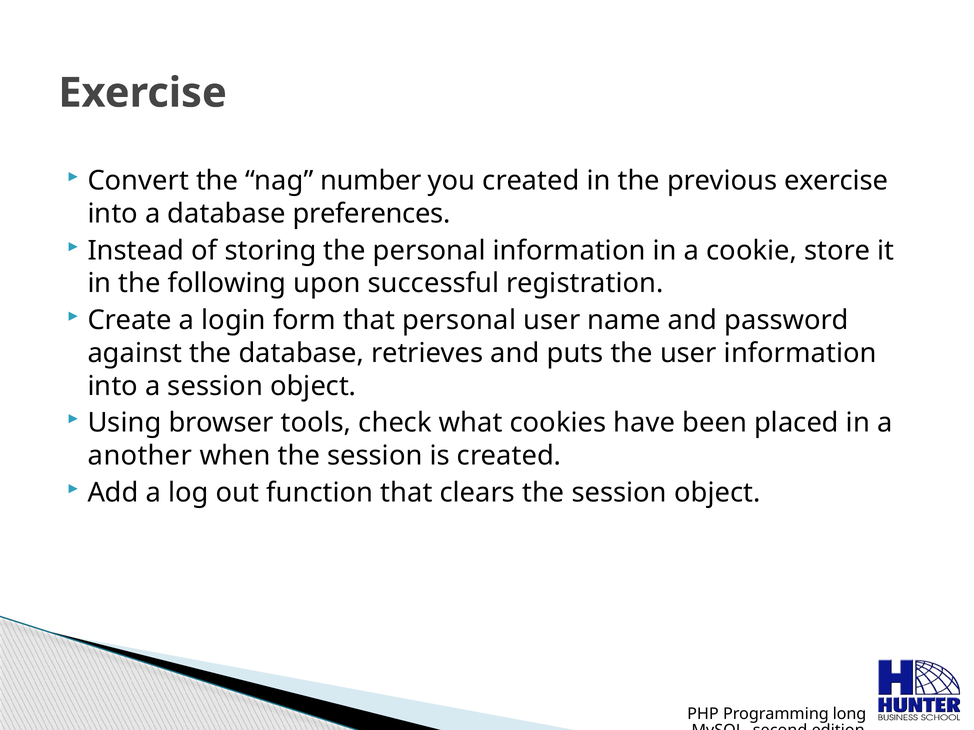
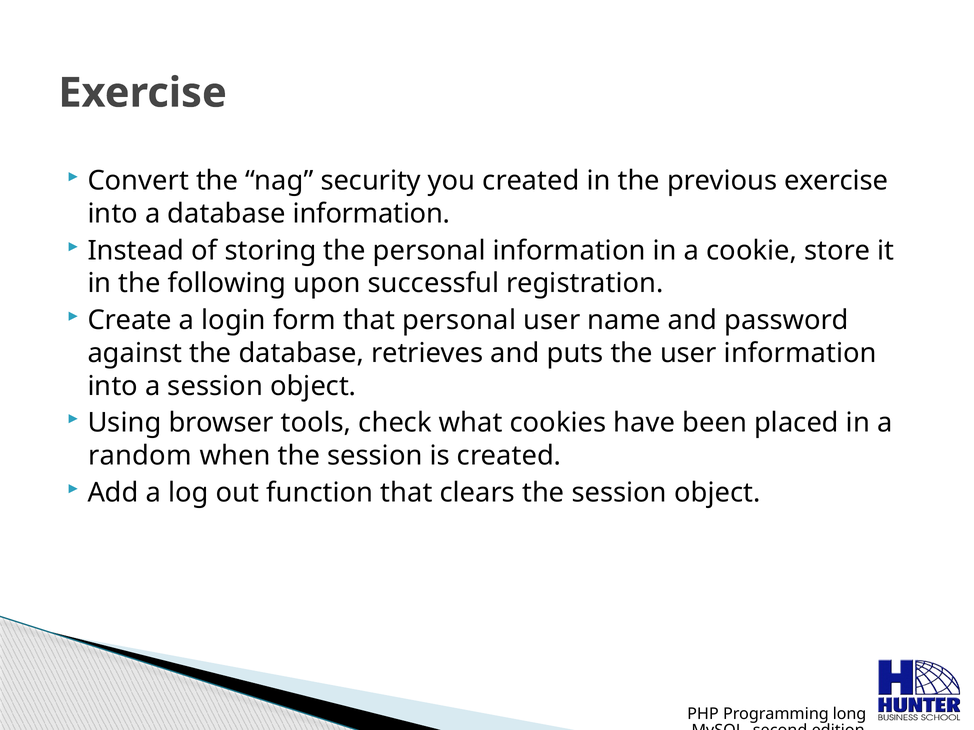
number: number -> security
database preferences: preferences -> information
another: another -> random
